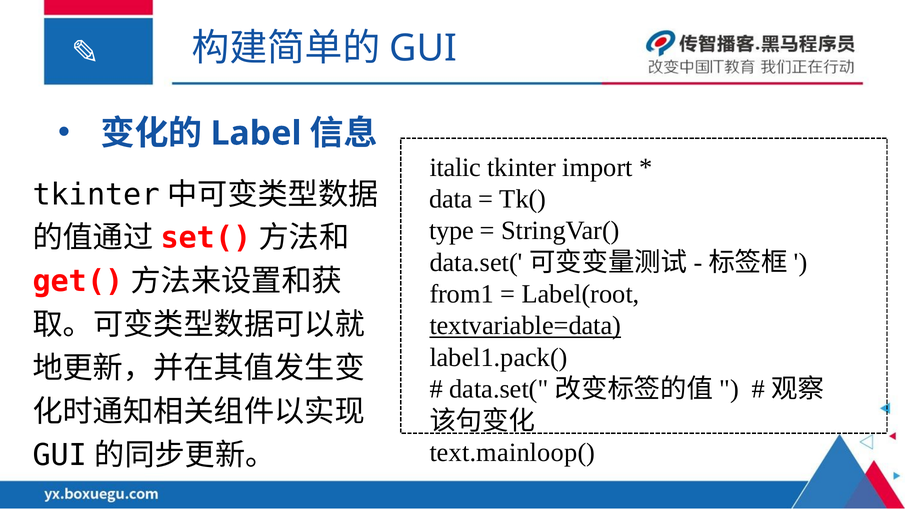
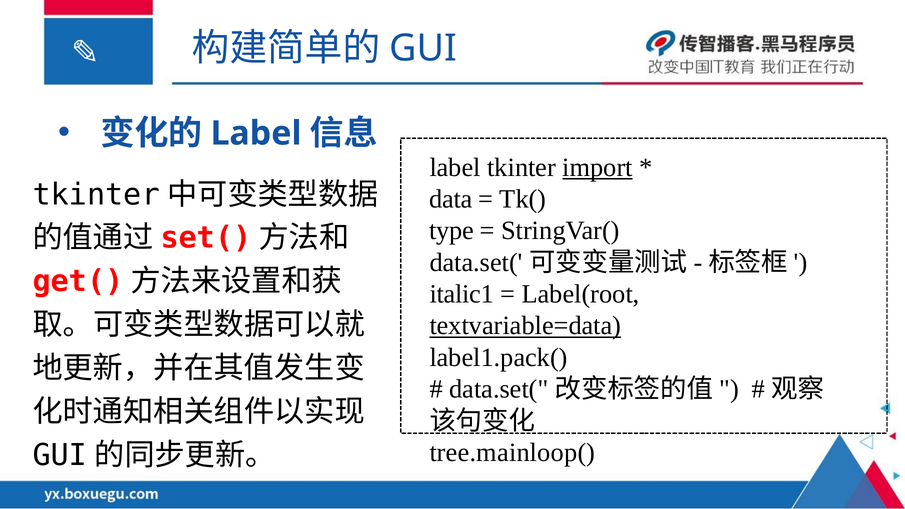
italic at (455, 167): italic -> label
import underline: none -> present
from1: from1 -> italic1
text.mainloop(: text.mainloop( -> tree.mainloop(
